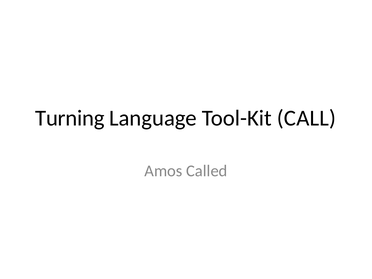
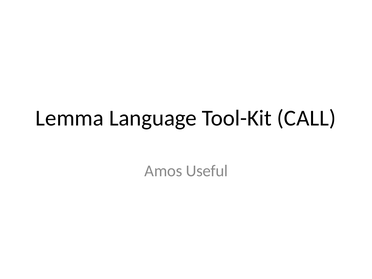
Turning: Turning -> Lemma
Called: Called -> Useful
